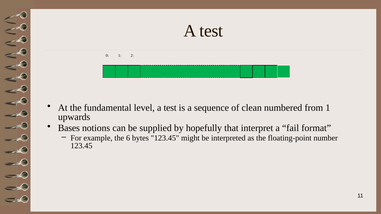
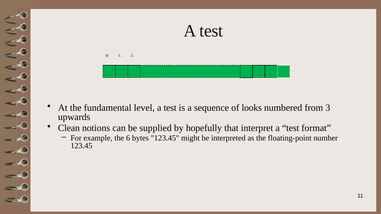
clean: clean -> looks
from 1: 1 -> 3
Bases: Bases -> Clean
interpret a fail: fail -> test
